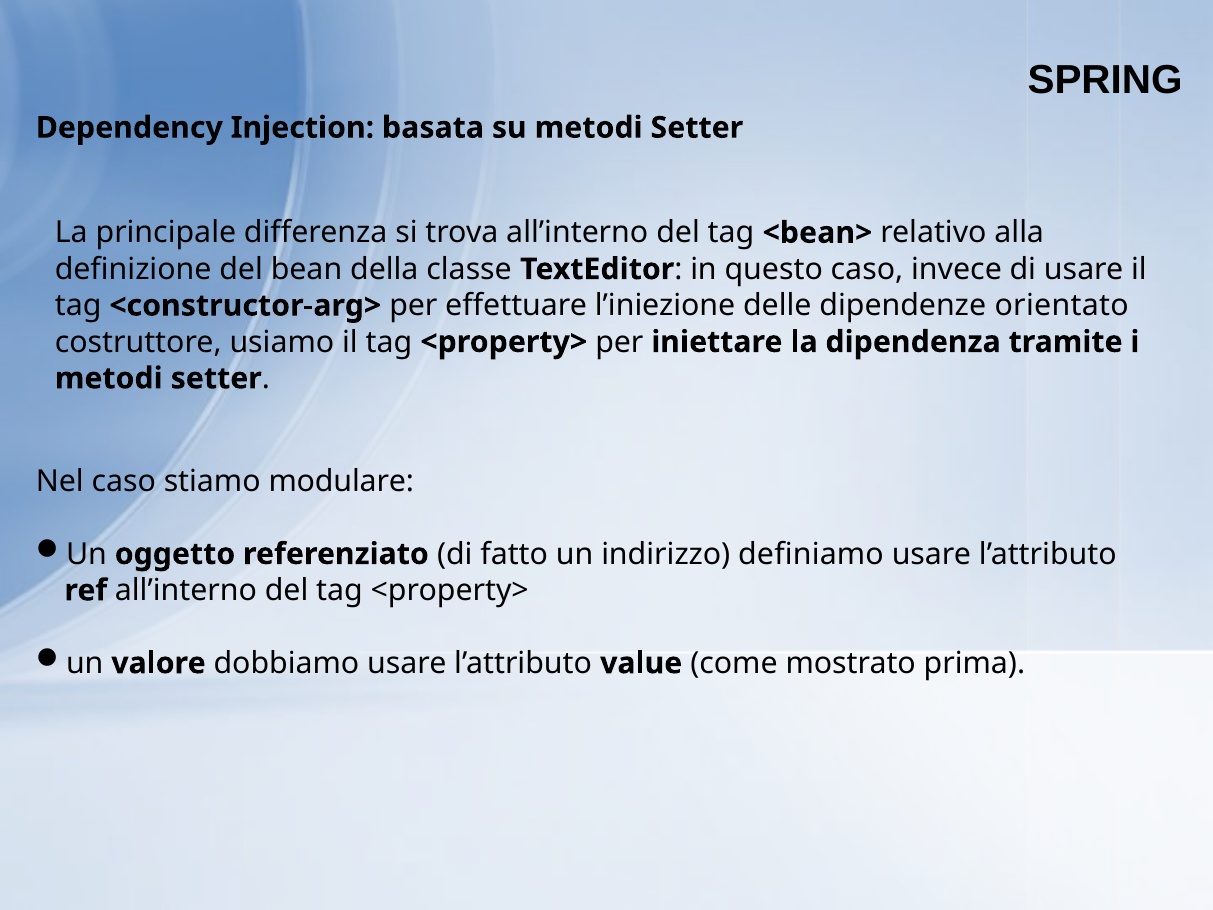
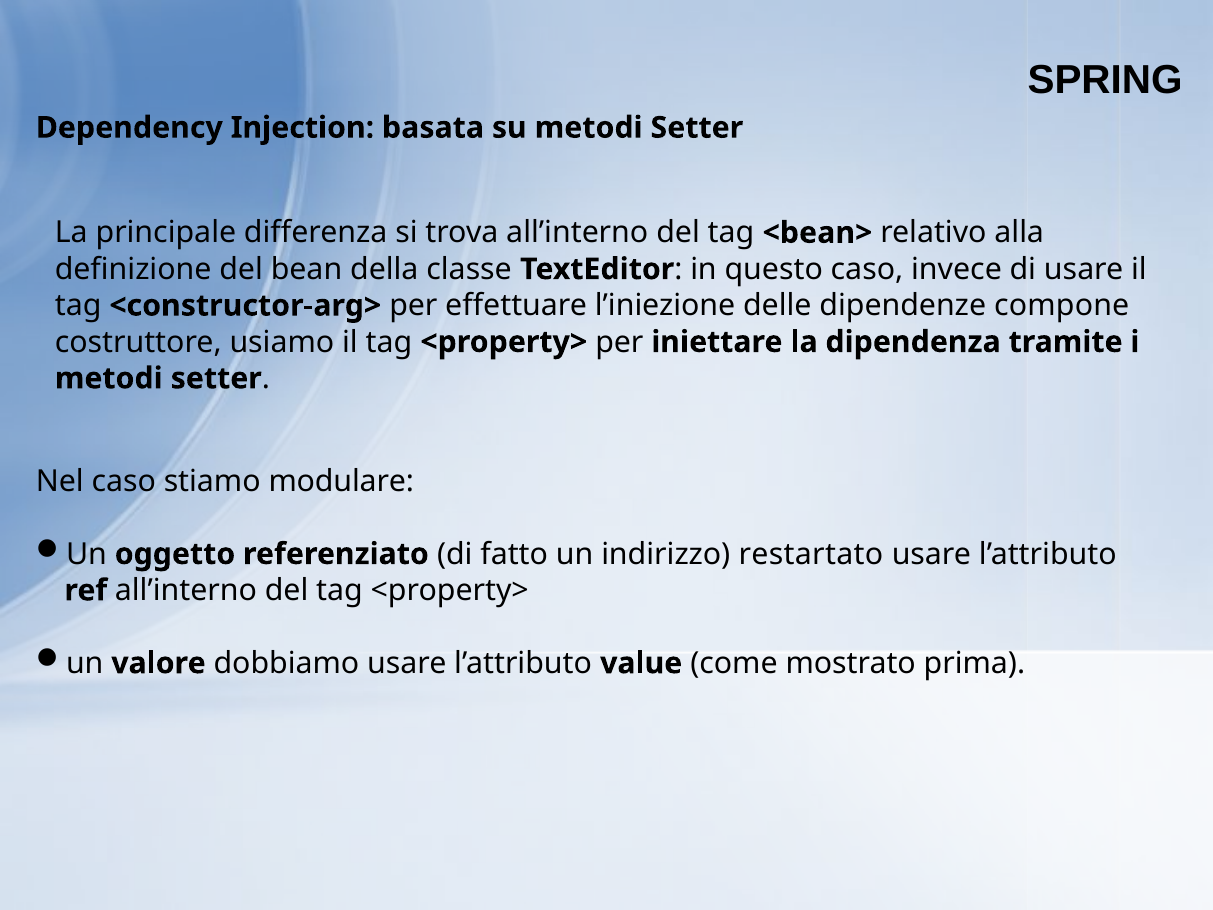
orientato: orientato -> compone
definiamo: definiamo -> restartato
